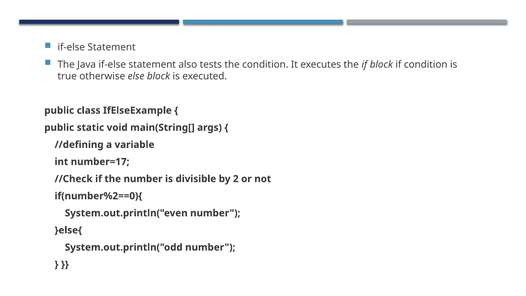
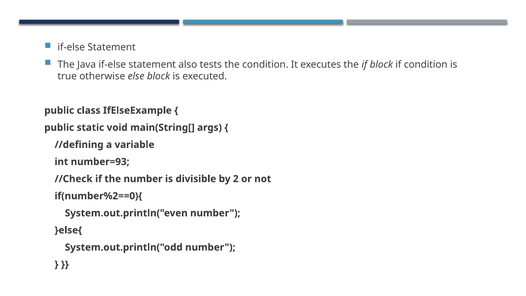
number=17: number=17 -> number=93
